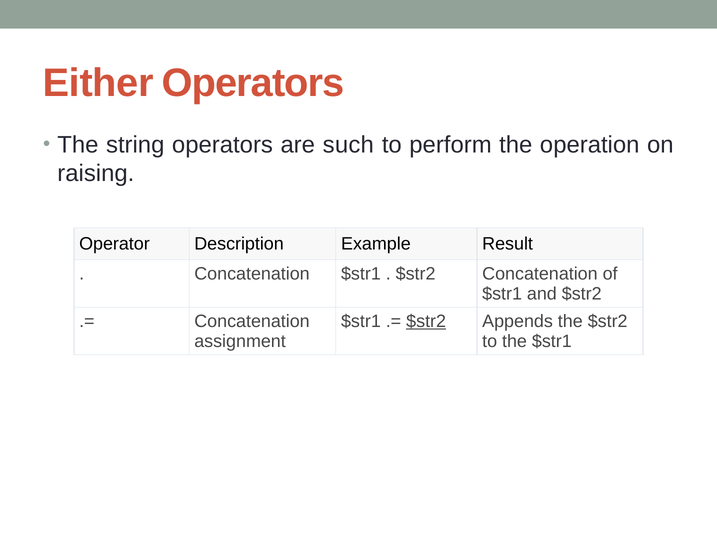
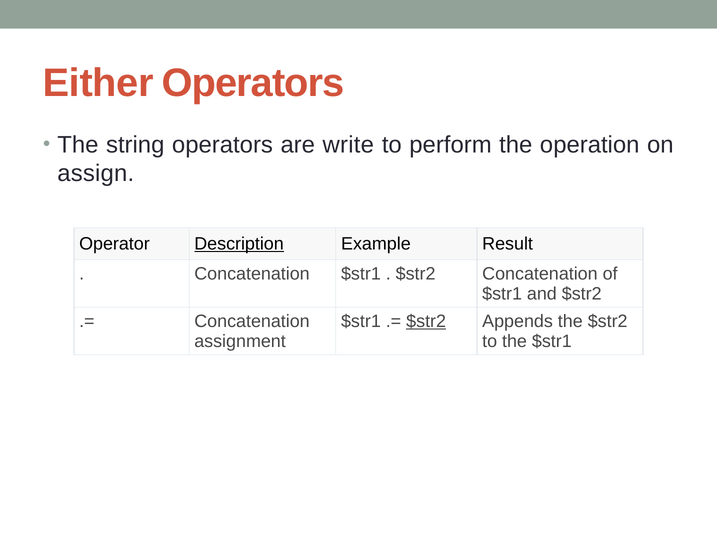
such: such -> write
raising: raising -> assign
Description underline: none -> present
